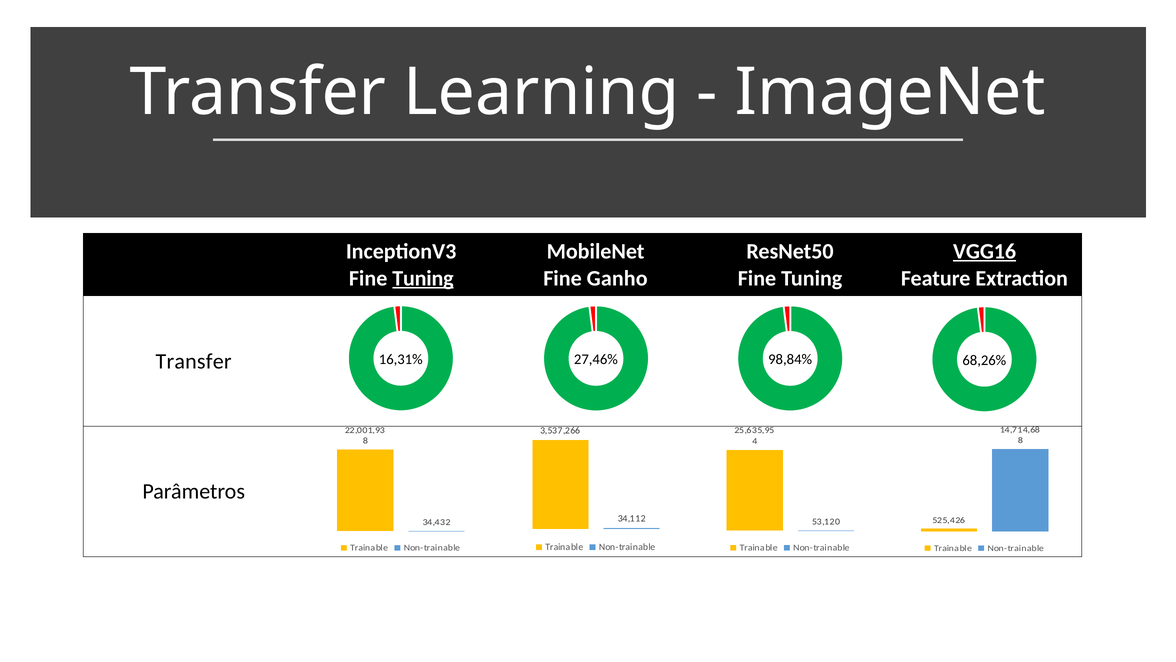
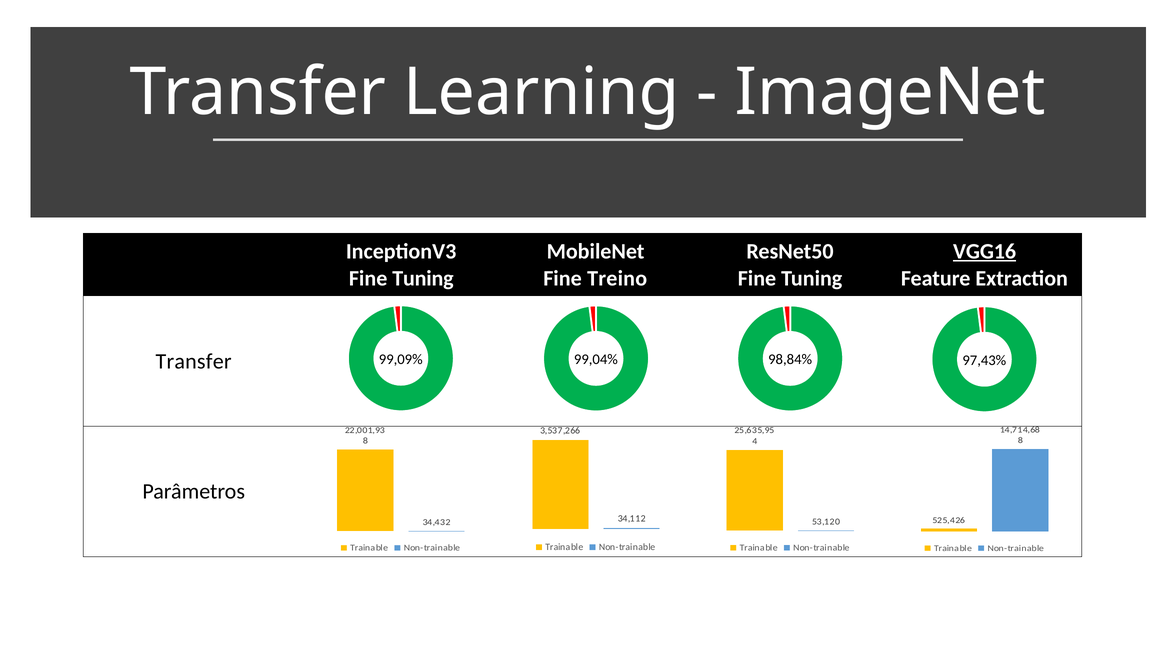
Tuning at (423, 278) underline: present -> none
Ganho: Ganho -> Treino
16,31%: 16,31% -> 99,09%
27,46%: 27,46% -> 99,04%
68,26%: 68,26% -> 97,43%
